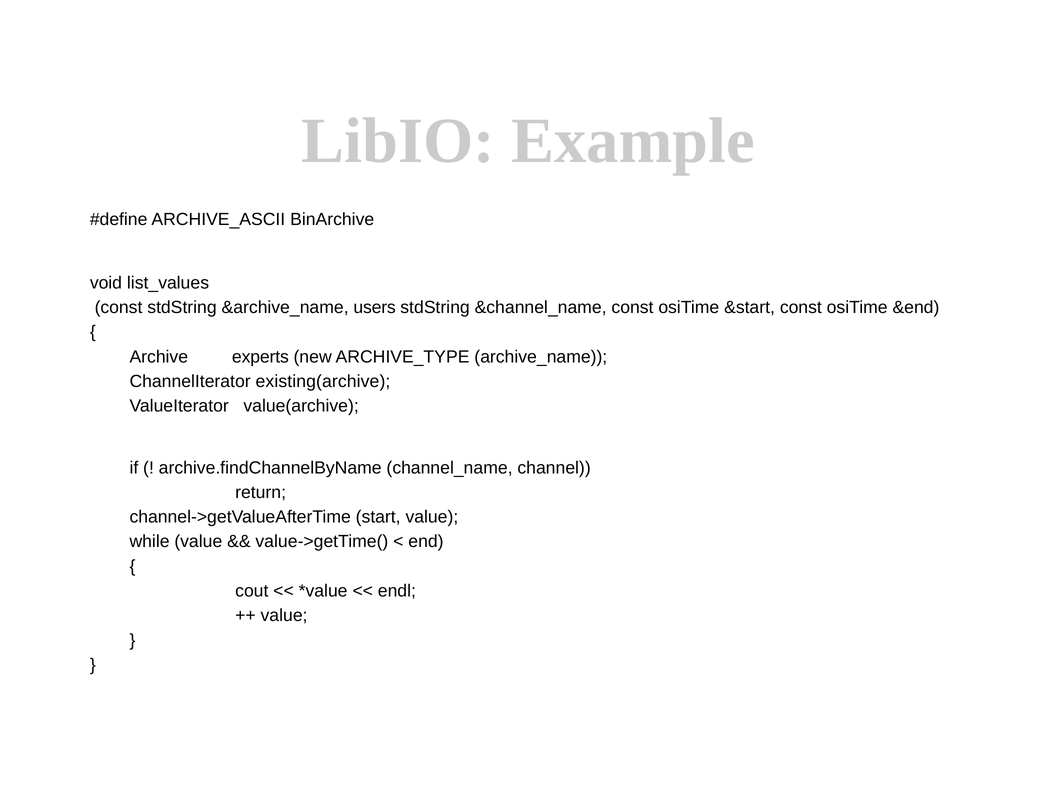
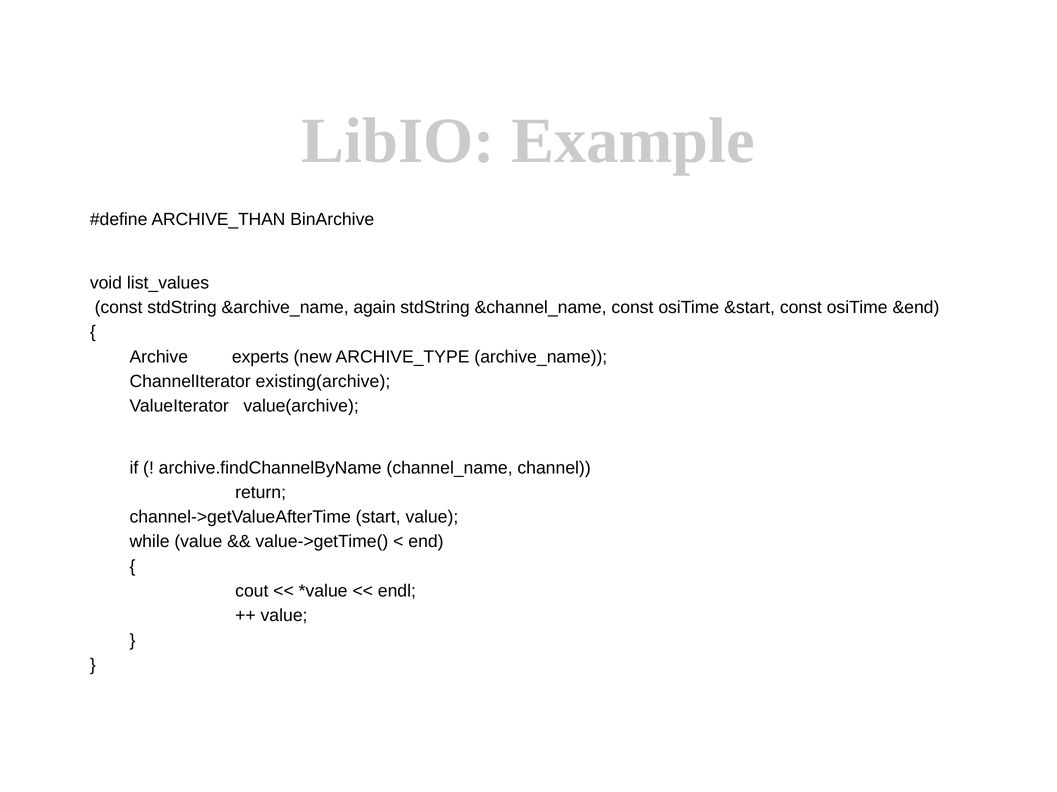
ARCHIVE_ASCII: ARCHIVE_ASCII -> ARCHIVE_THAN
users: users -> again
